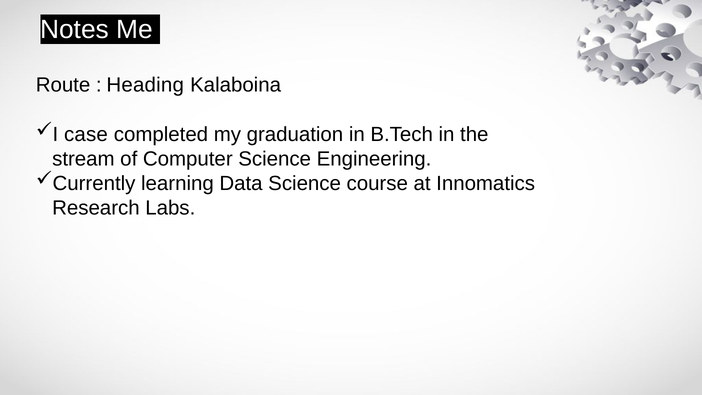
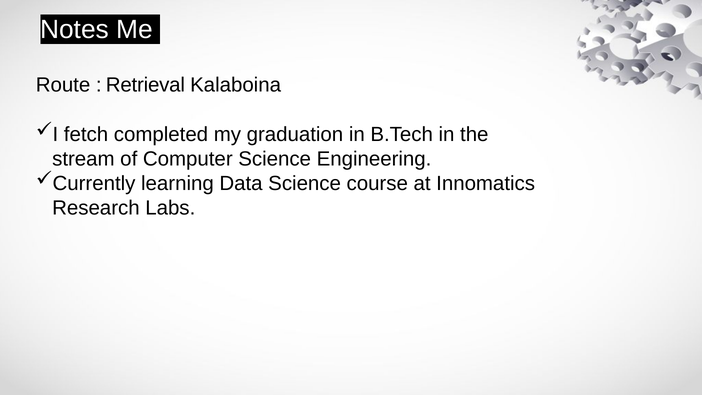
Heading: Heading -> Retrieval
case: case -> fetch
